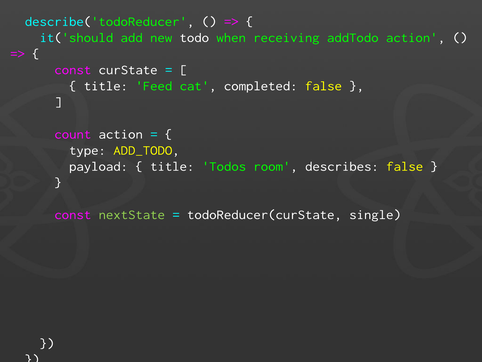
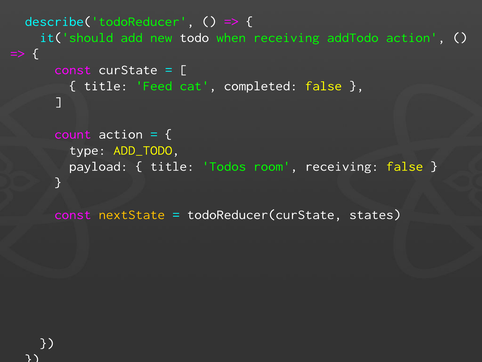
room describes: describes -> receiving
nextState colour: light green -> yellow
single: single -> states
